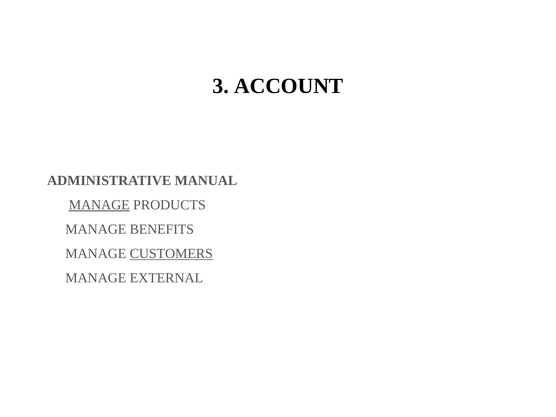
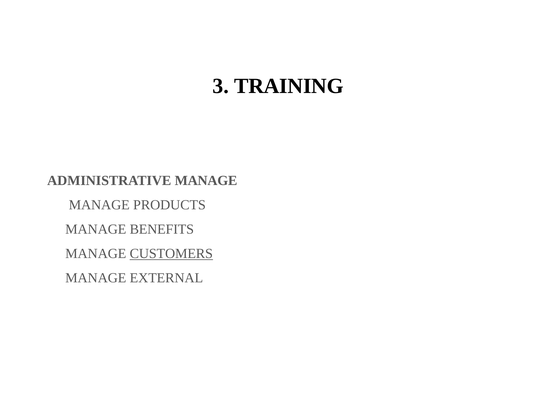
ACCOUNT: ACCOUNT -> TRAINING
ADMINISTRATIVE MANUAL: MANUAL -> MANAGE
MANAGE at (99, 205) underline: present -> none
